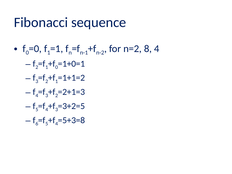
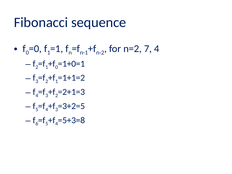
8: 8 -> 7
